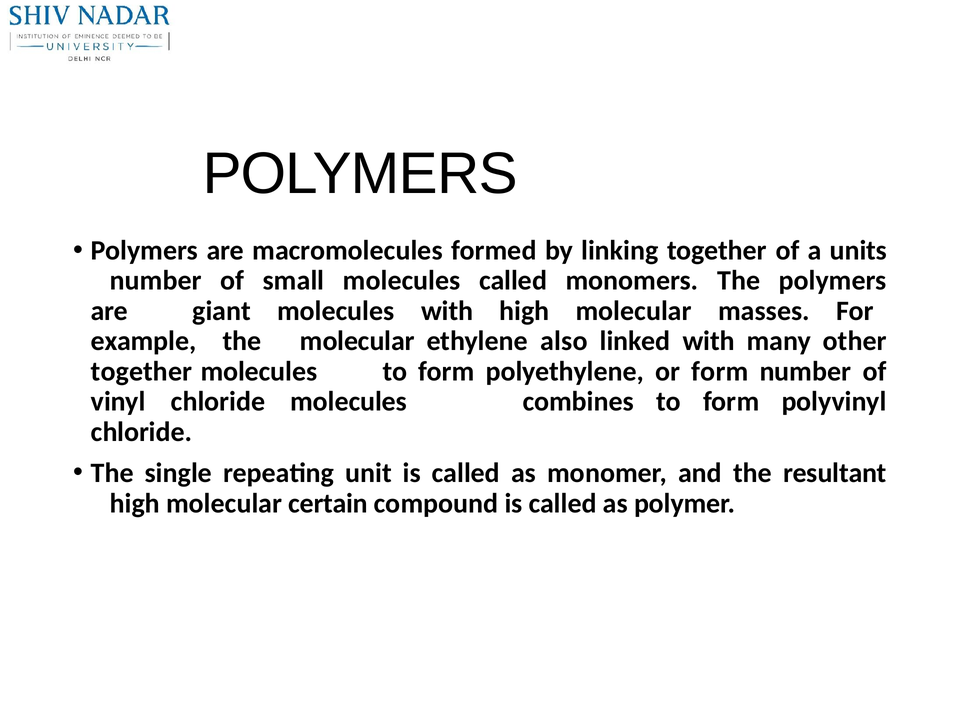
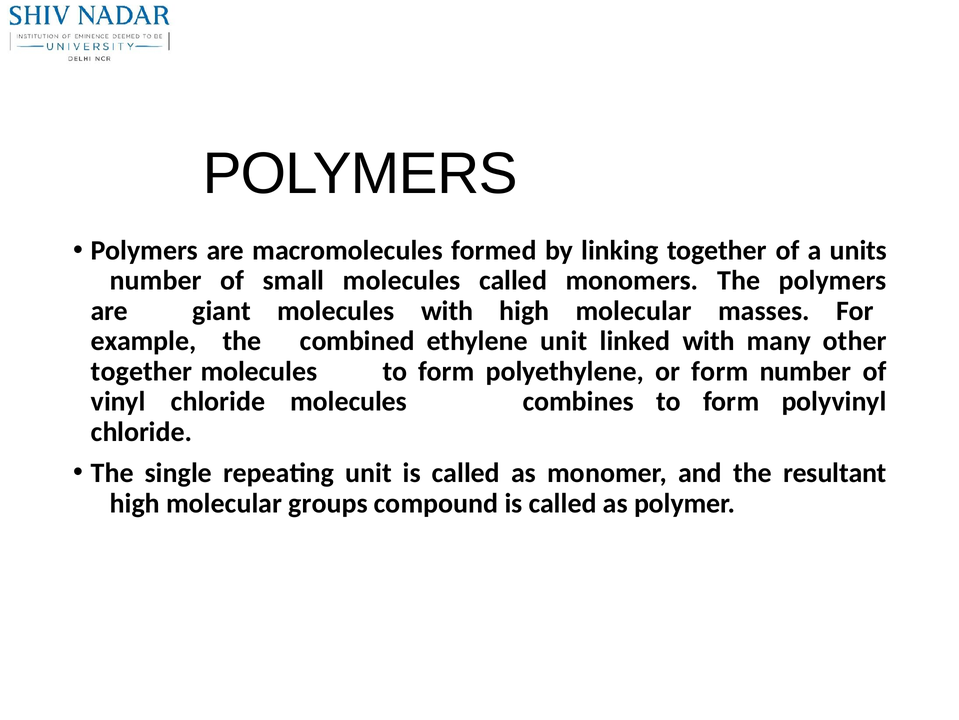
the molecular: molecular -> combined
ethylene also: also -> unit
certain: certain -> groups
